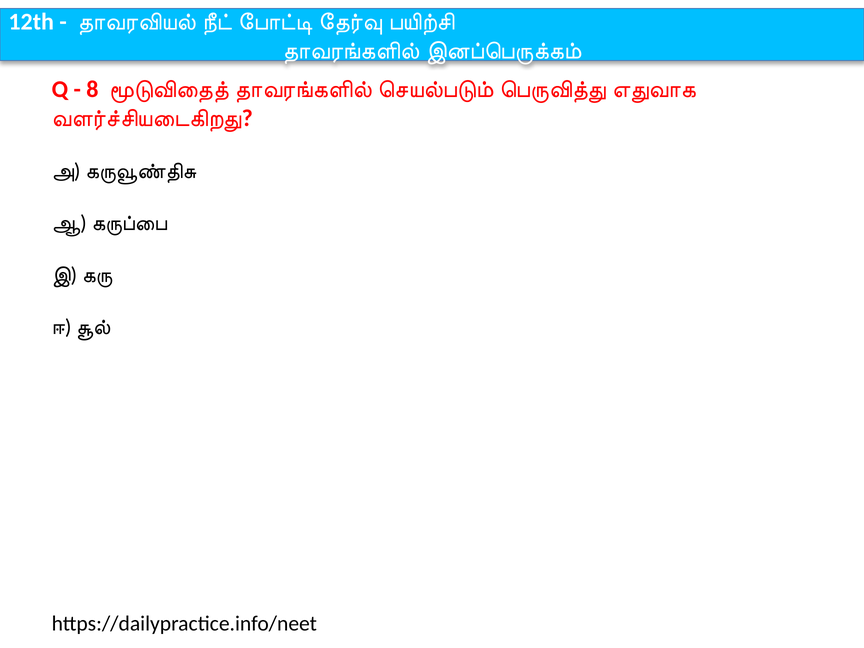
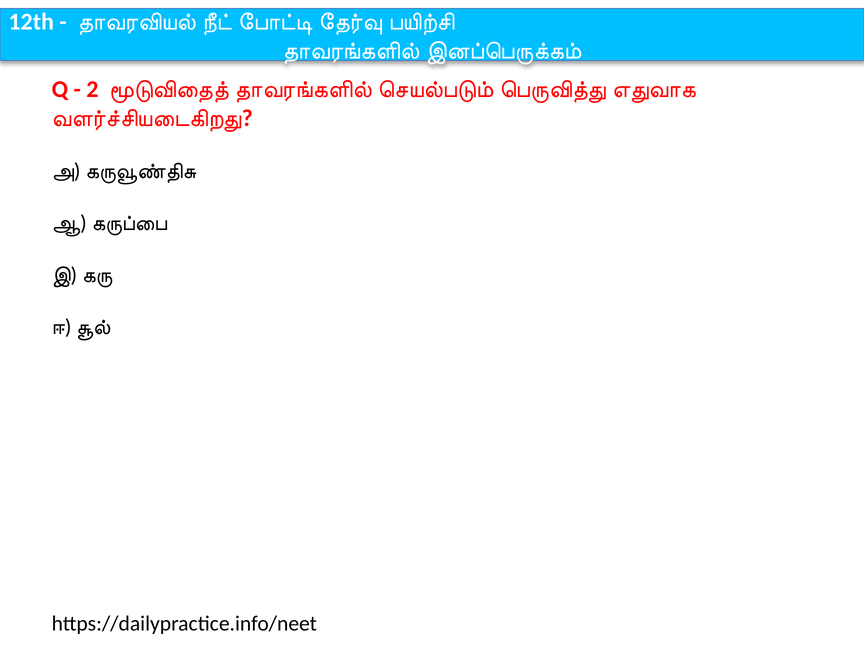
8: 8 -> 2
